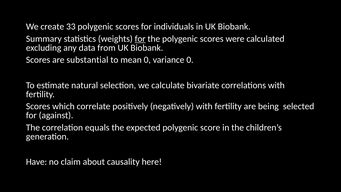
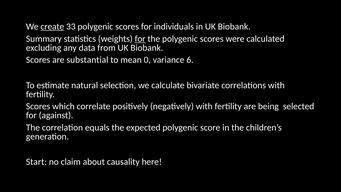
create underline: none -> present
variance 0: 0 -> 6
Have: Have -> Start
